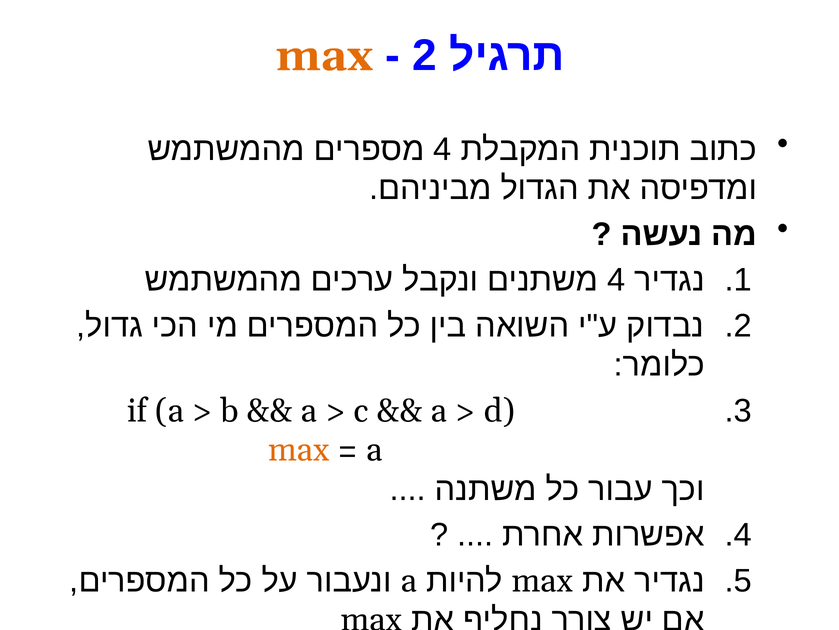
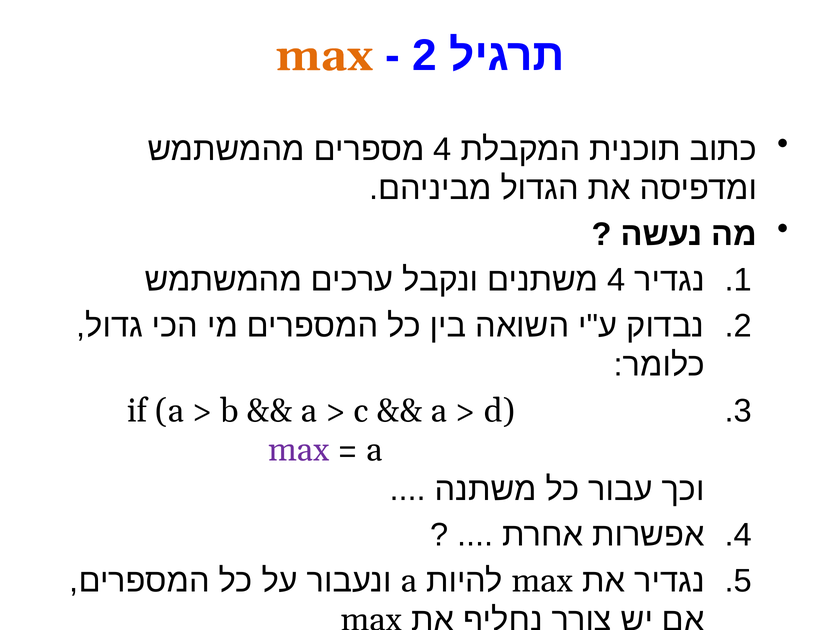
max at (299, 450) colour: orange -> purple
